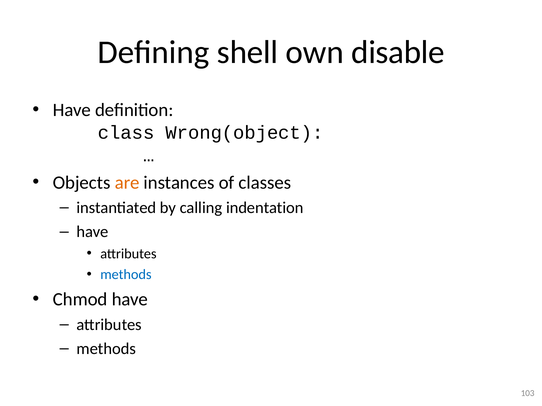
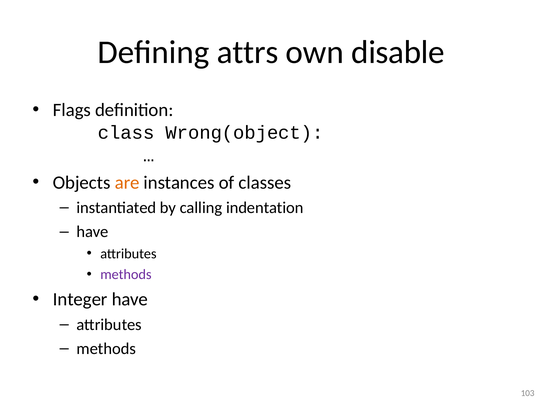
shell: shell -> attrs
Have at (72, 110): Have -> Flags
methods at (126, 275) colour: blue -> purple
Chmod: Chmod -> Integer
